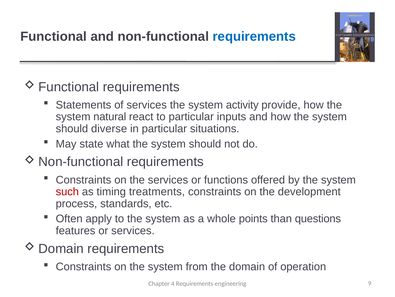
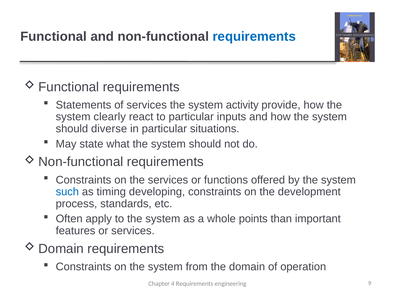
natural: natural -> clearly
such colour: red -> blue
treatments: treatments -> developing
questions: questions -> important
